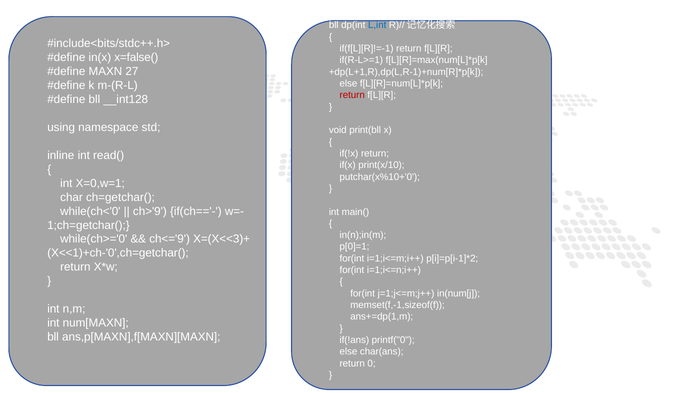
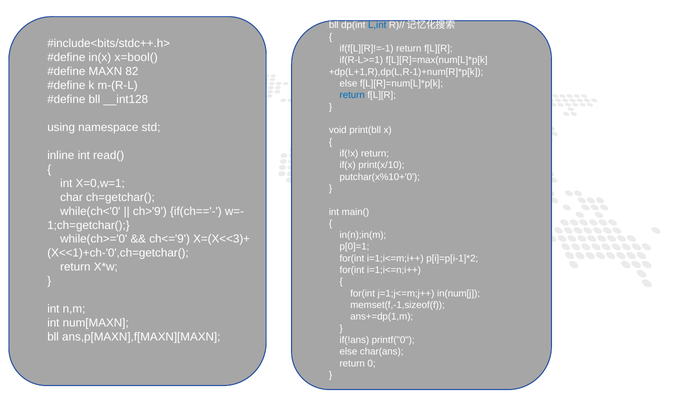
x=false(: x=false( -> x=bool(
27: 27 -> 82
return at (352, 95) colour: red -> blue
